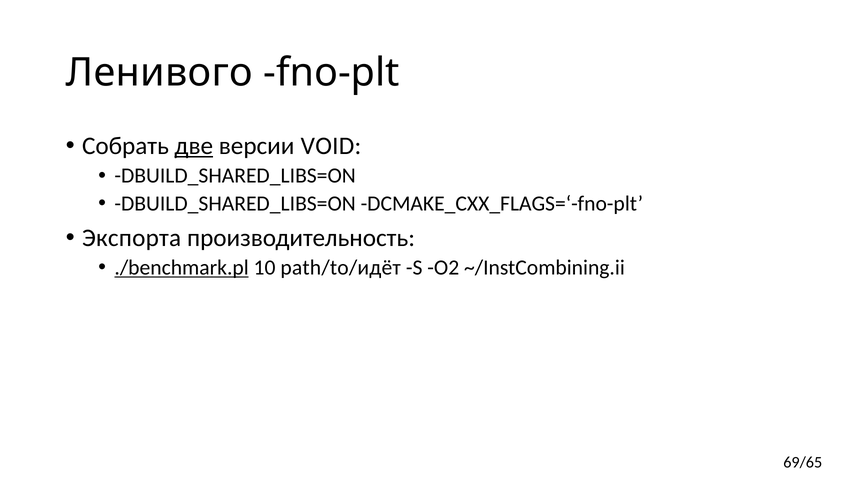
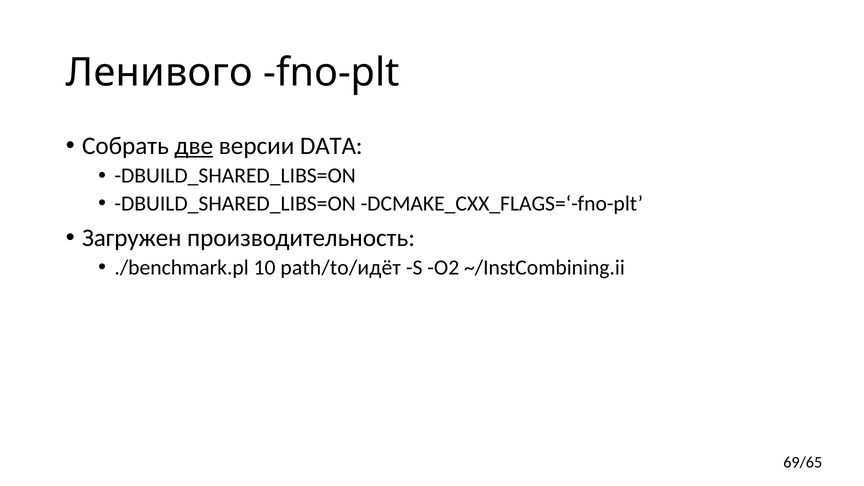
VOID: VOID -> DATA
Экспорта: Экспорта -> Загружен
./benchmark.pl underline: present -> none
